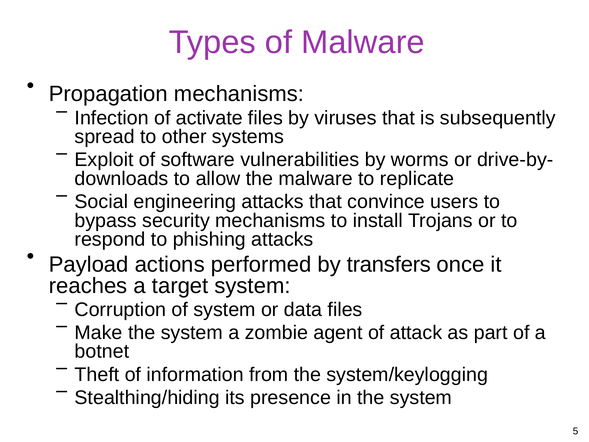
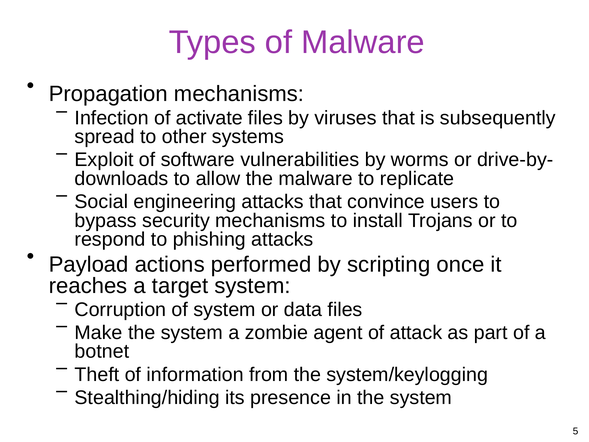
transfers: transfers -> scripting
